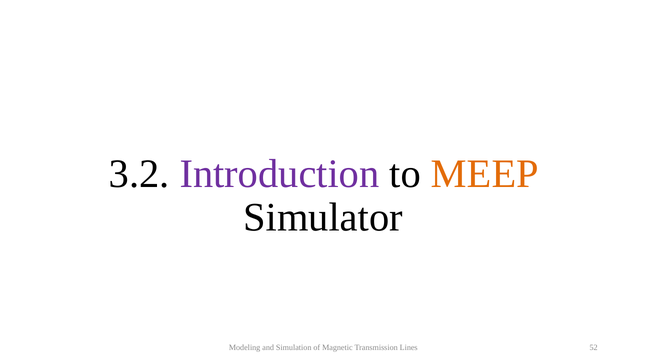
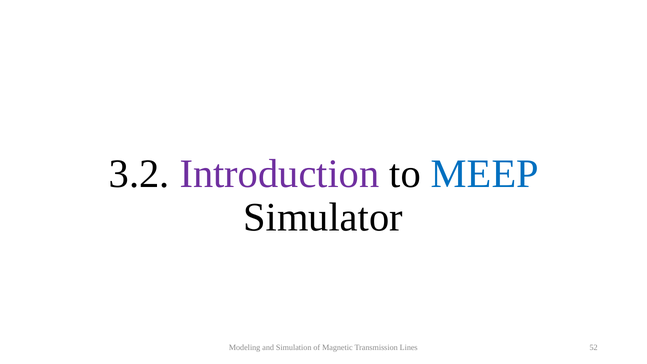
MEEP colour: orange -> blue
